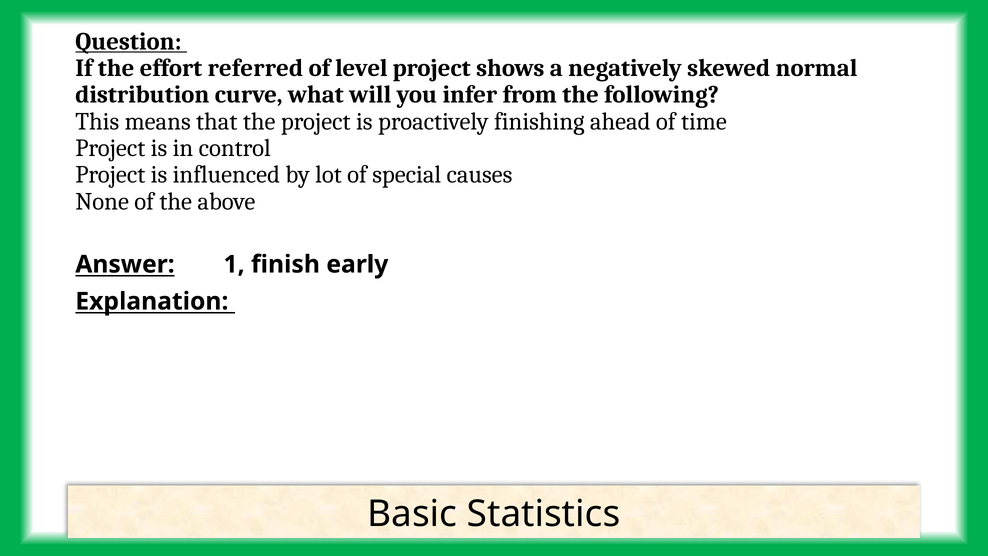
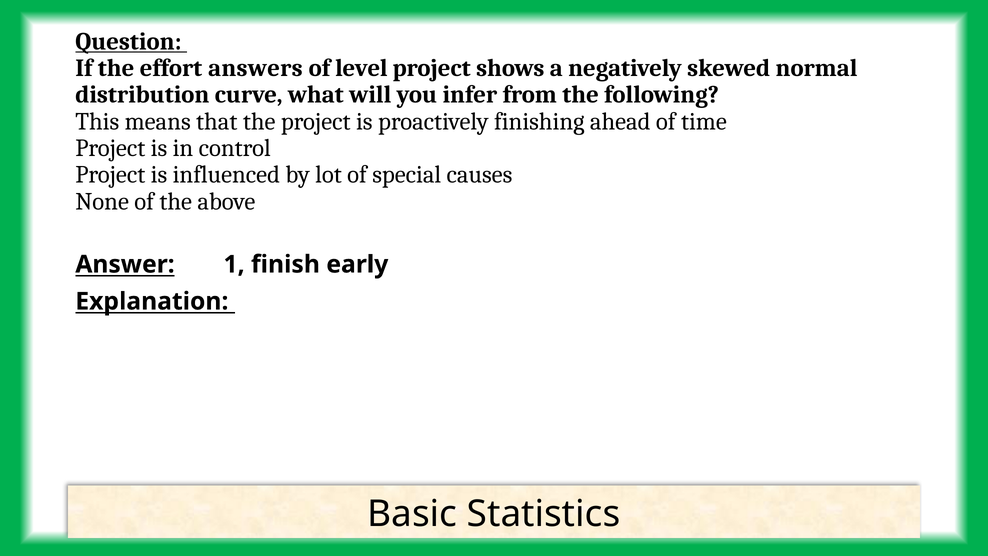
referred: referred -> answers
